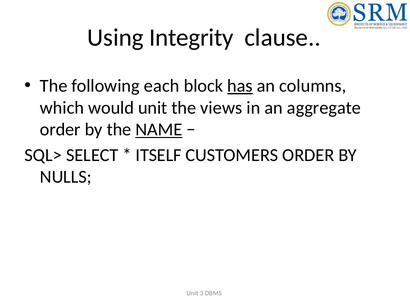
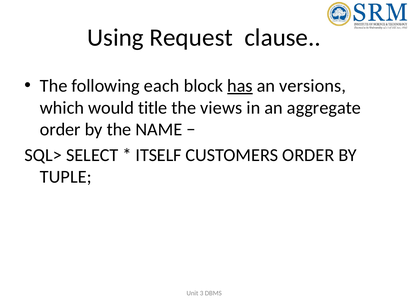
Integrity: Integrity -> Request
columns: columns -> versions
would unit: unit -> title
NAME underline: present -> none
NULLS: NULLS -> TUPLE
